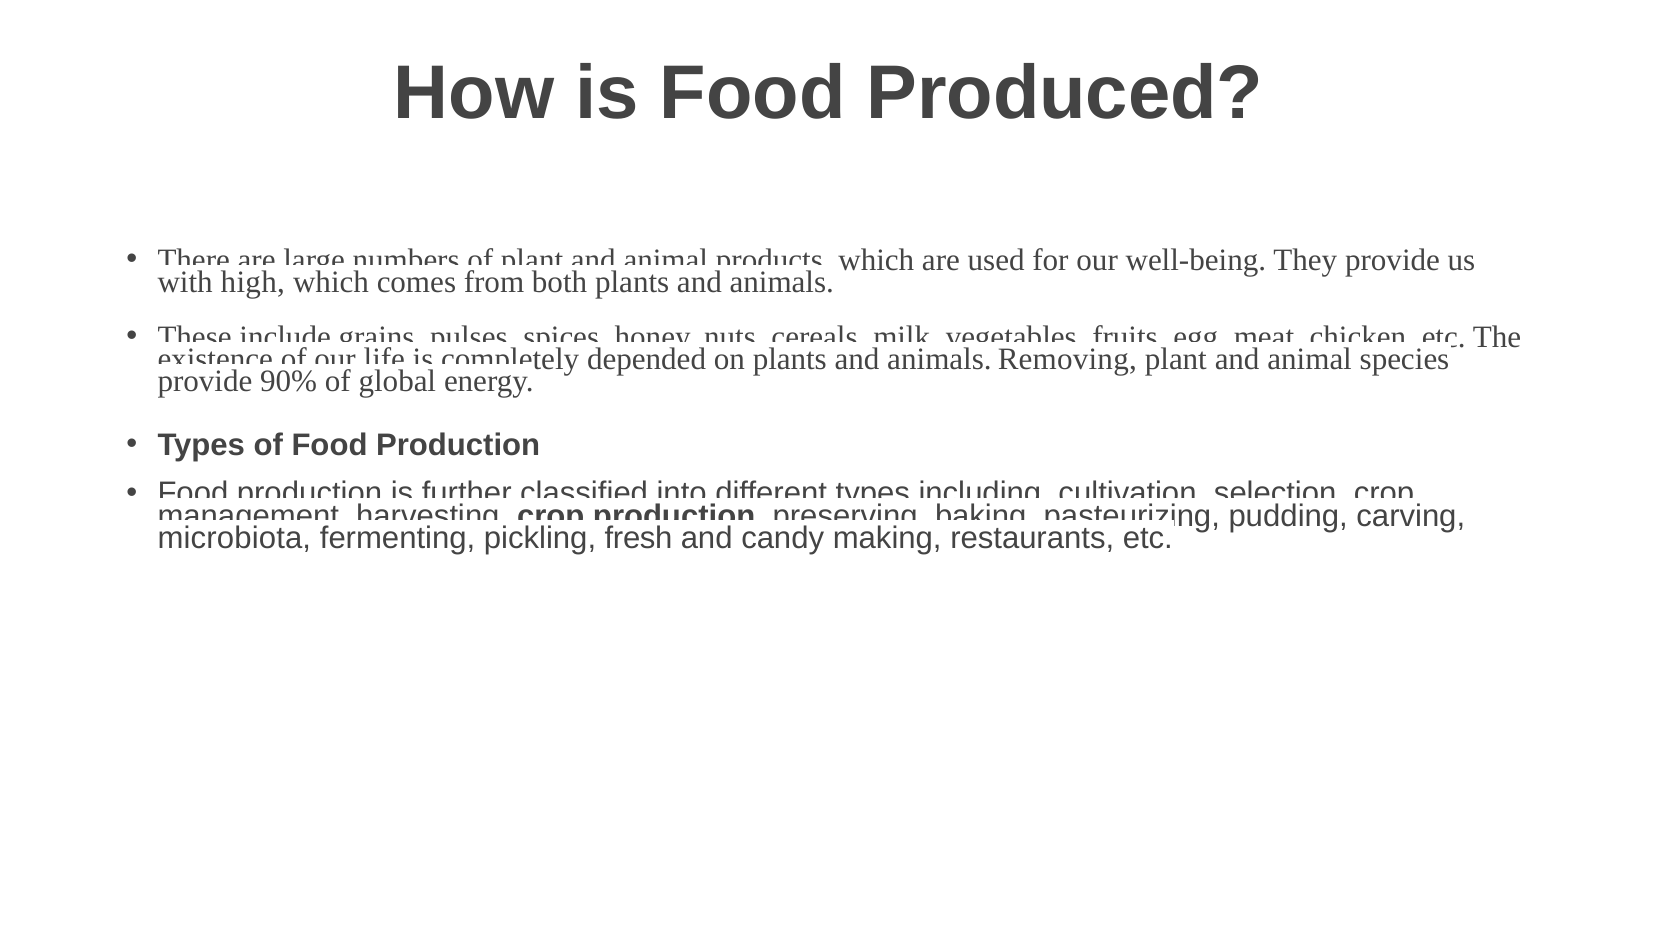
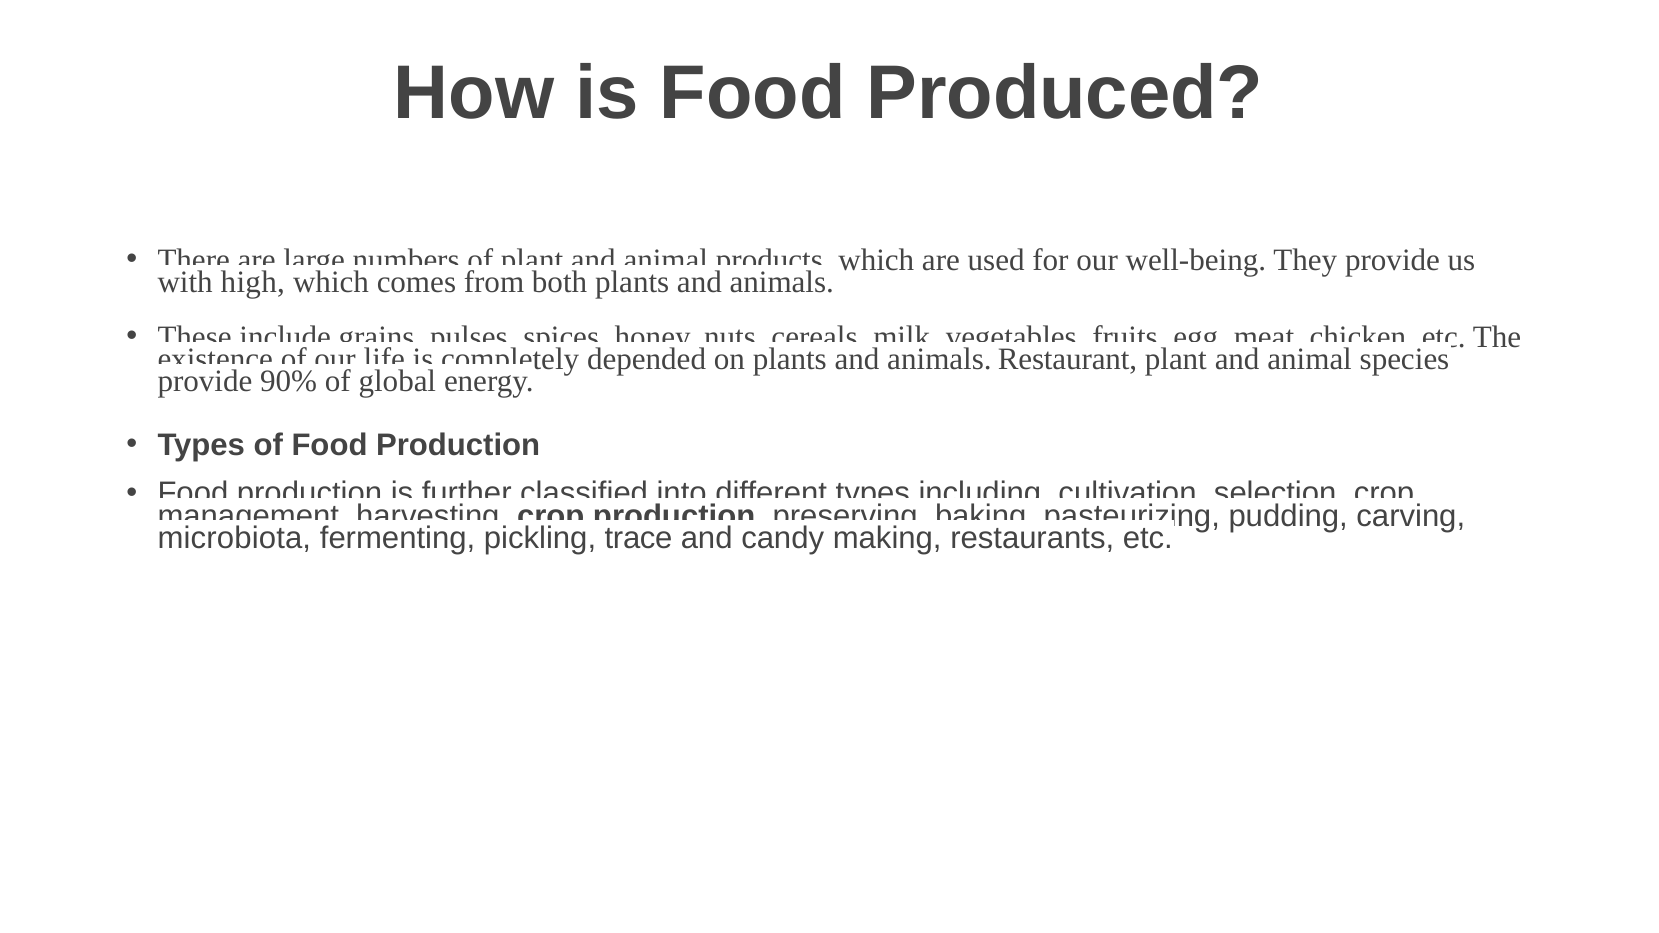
Removing: Removing -> Restaurant
fresh: fresh -> trace
